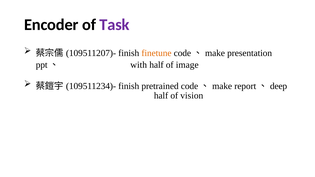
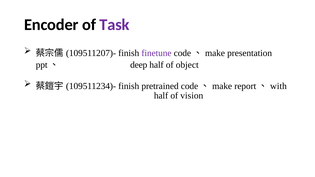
finetune colour: orange -> purple
with: with -> deep
image: image -> object
deep: deep -> with
